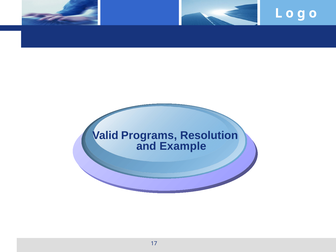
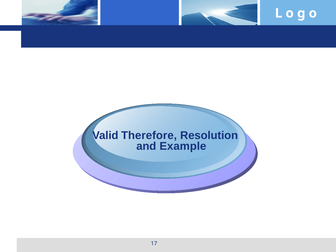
Programs: Programs -> Therefore
